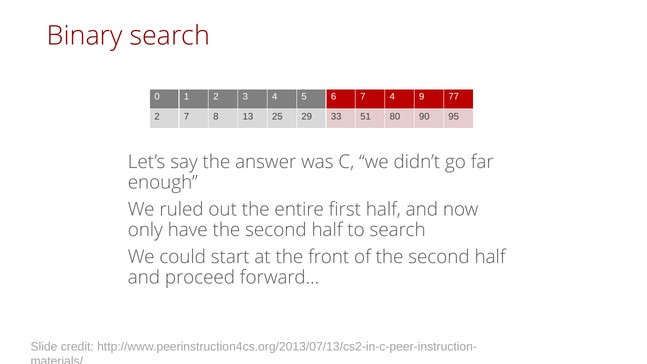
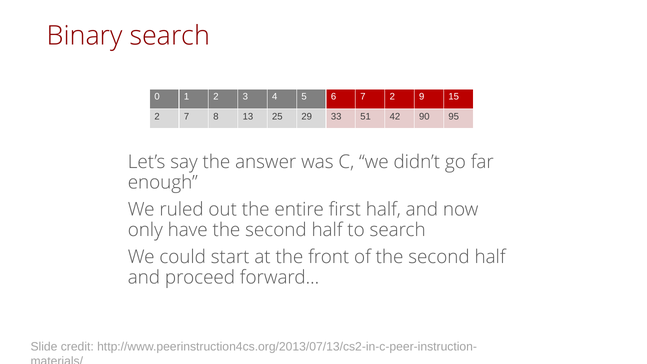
7 4: 4 -> 2
77: 77 -> 15
80: 80 -> 42
